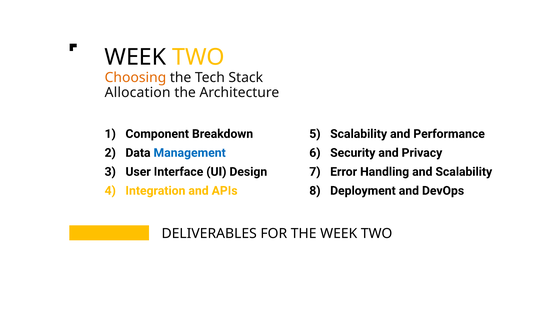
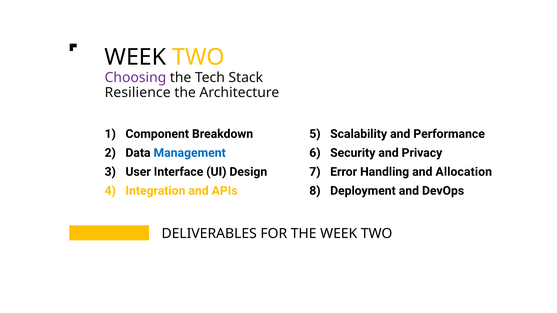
Choosing colour: orange -> purple
Allocation: Allocation -> Resilience
and Scalability: Scalability -> Allocation
